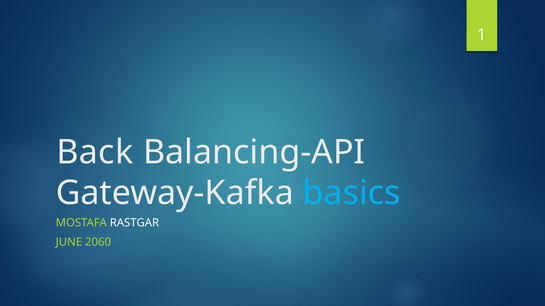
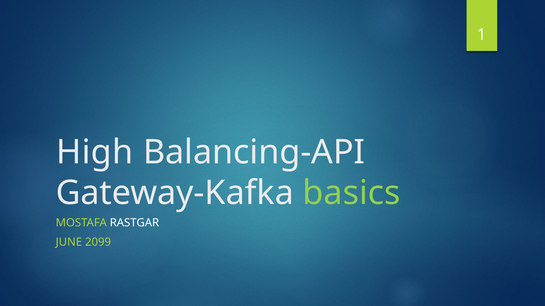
Back: Back -> High
basics colour: light blue -> light green
2060: 2060 -> 2099
